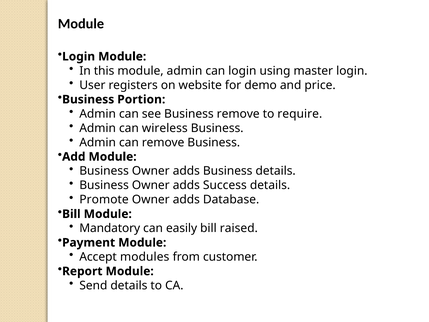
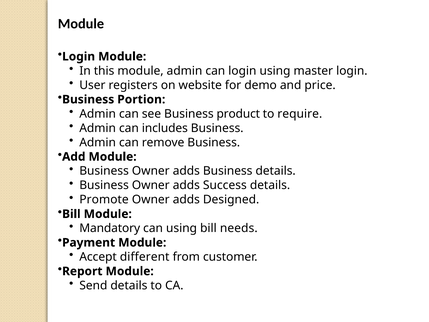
Business remove: remove -> product
wireless: wireless -> includes
Database: Database -> Designed
can easily: easily -> using
raised: raised -> needs
modules: modules -> different
